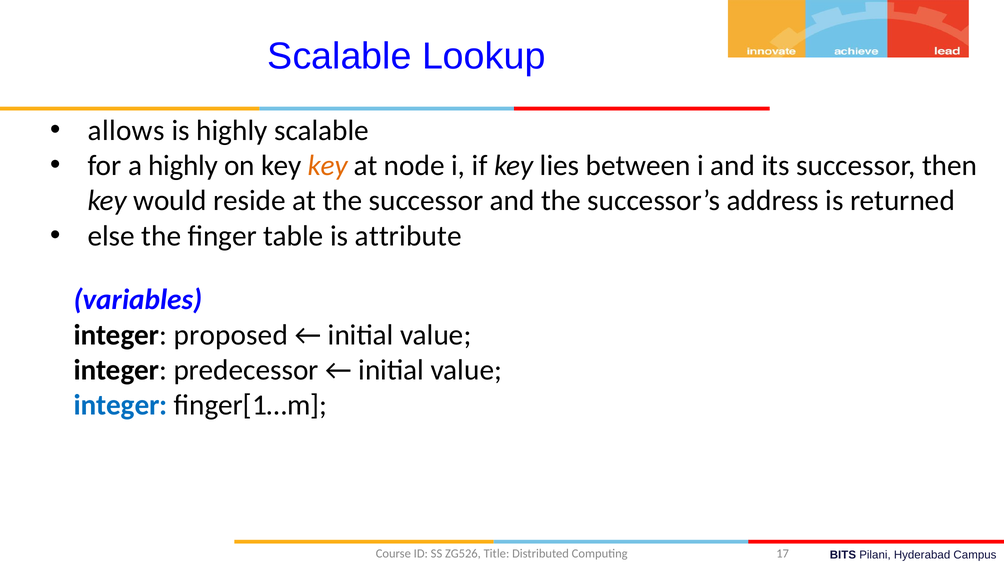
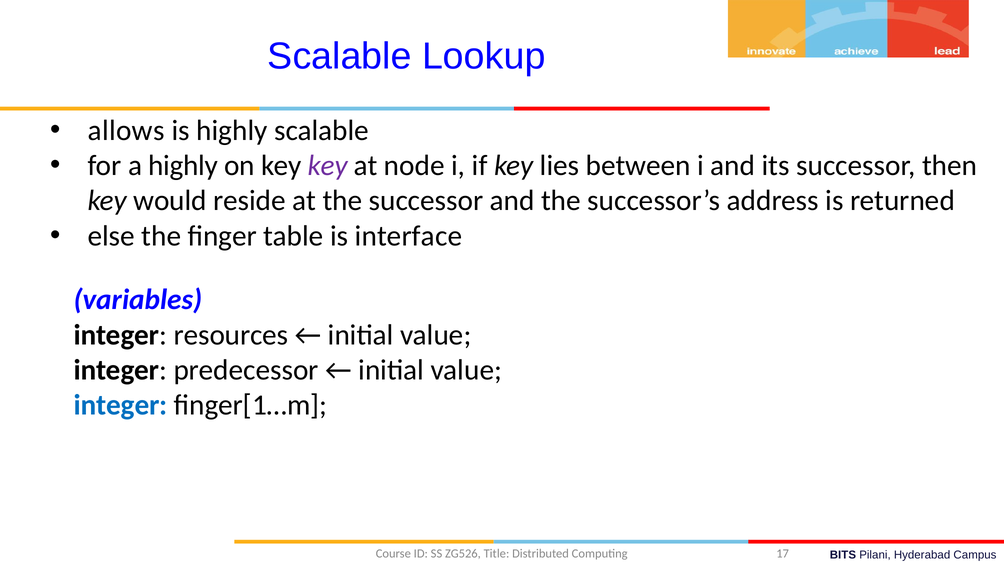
key at (328, 166) colour: orange -> purple
attribute: attribute -> interface
proposed: proposed -> resources
